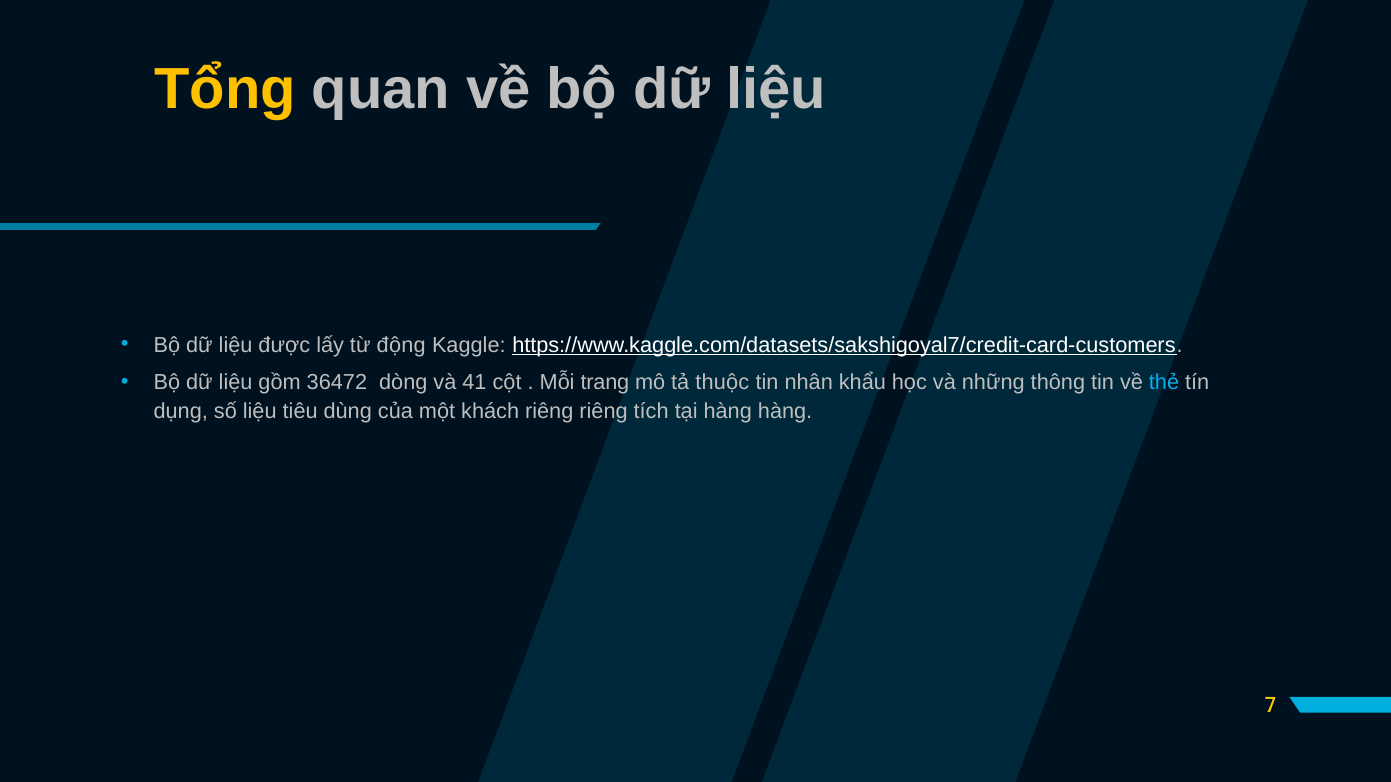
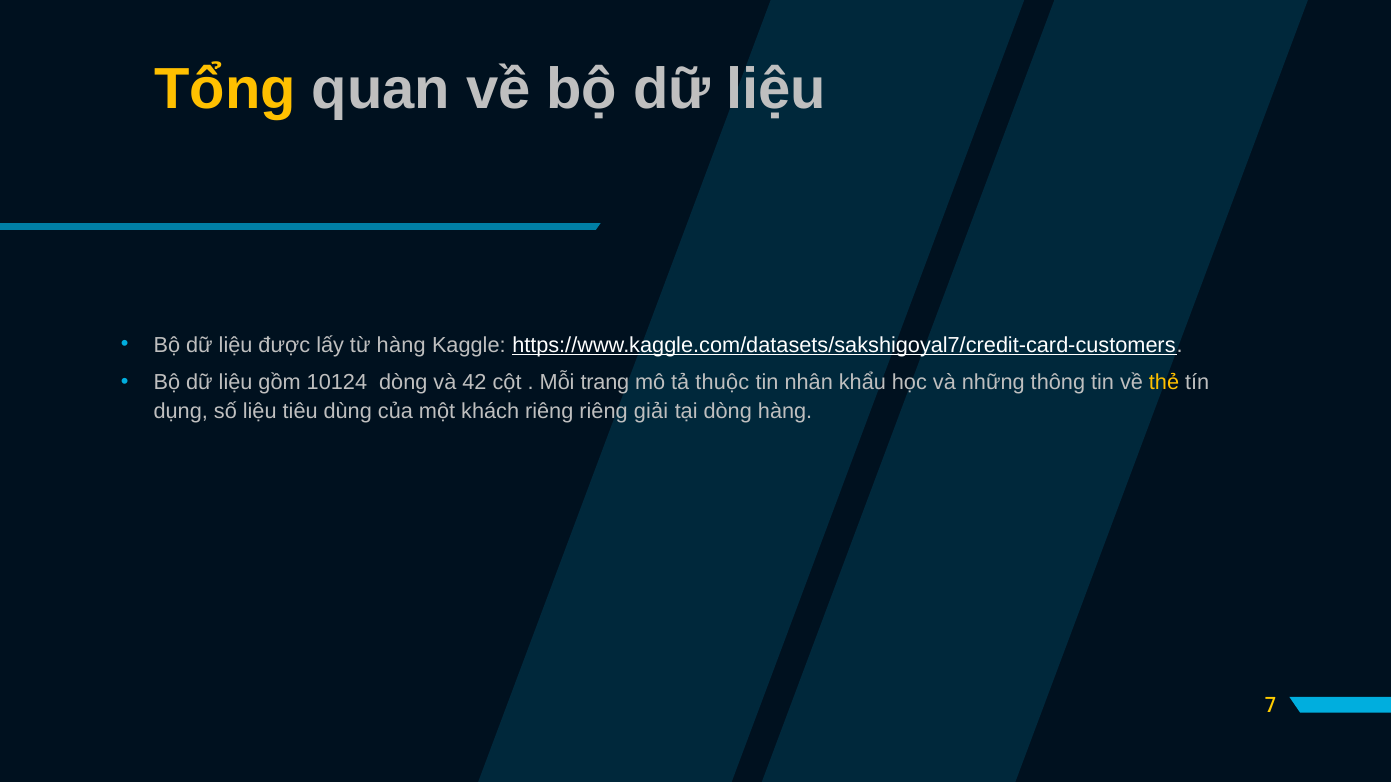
từ động: động -> hàng
36472: 36472 -> 10124
41: 41 -> 42
thẻ colour: light blue -> yellow
tích: tích -> giải
tại hàng: hàng -> dòng
